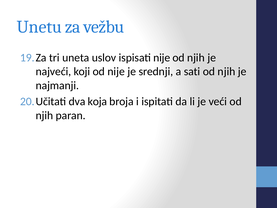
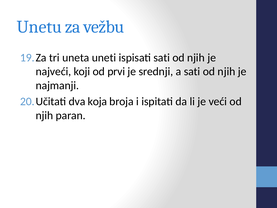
uslov: uslov -> uneti
ispisati nije: nije -> sati
od nije: nije -> prvi
